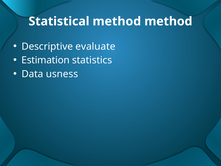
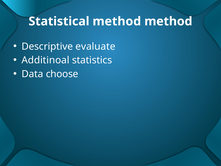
Estimation: Estimation -> Additinoal
usness: usness -> choose
